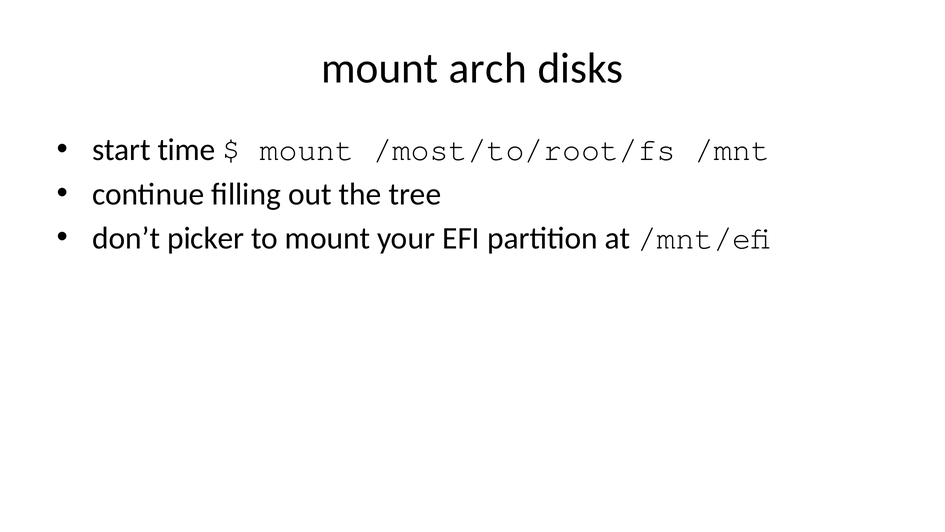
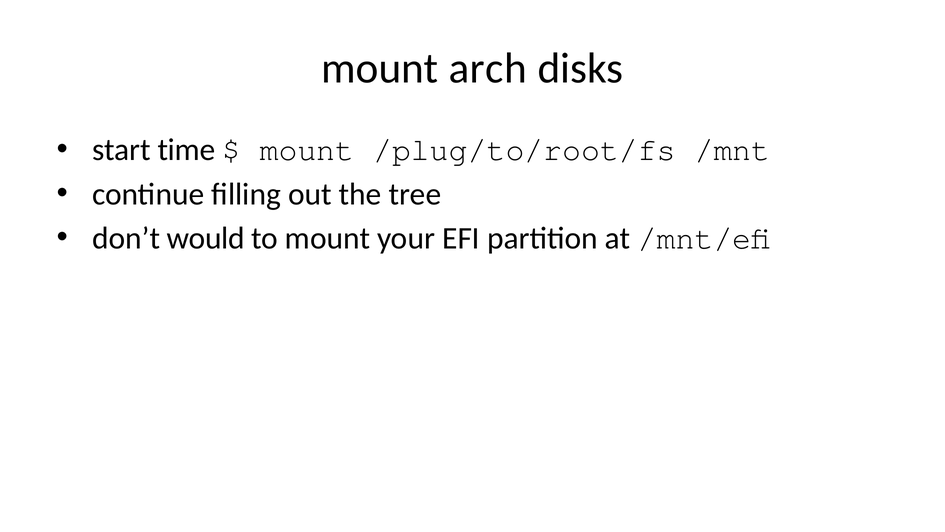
/most/to/root/fs: /most/to/root/fs -> /plug/to/root/fs
picker: picker -> would
